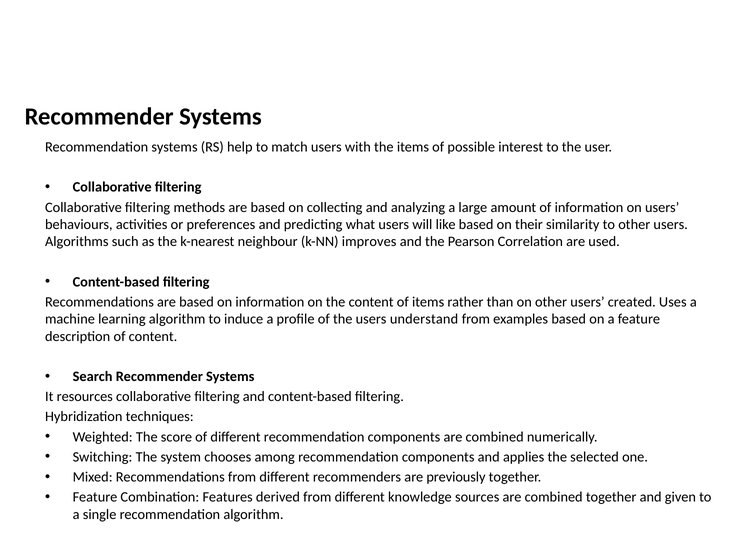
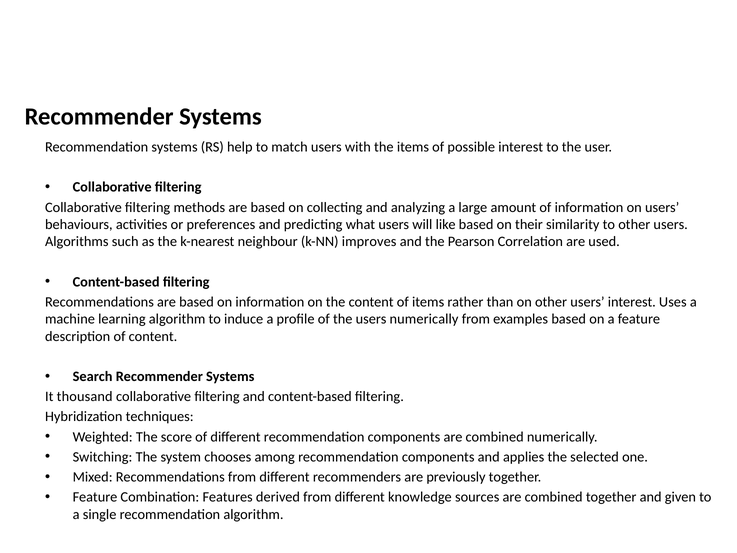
users created: created -> interest
users understand: understand -> numerically
resources: resources -> thousand
